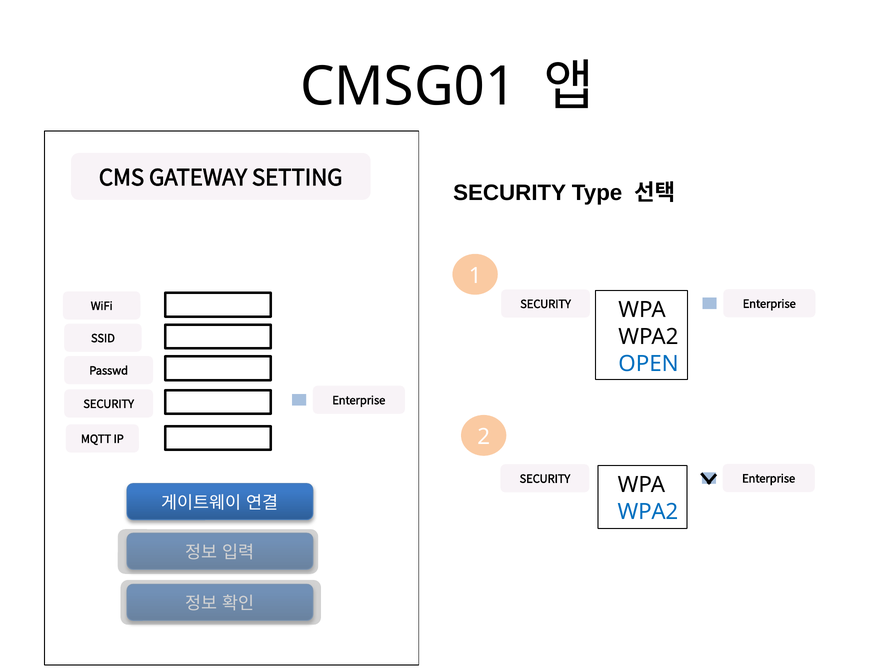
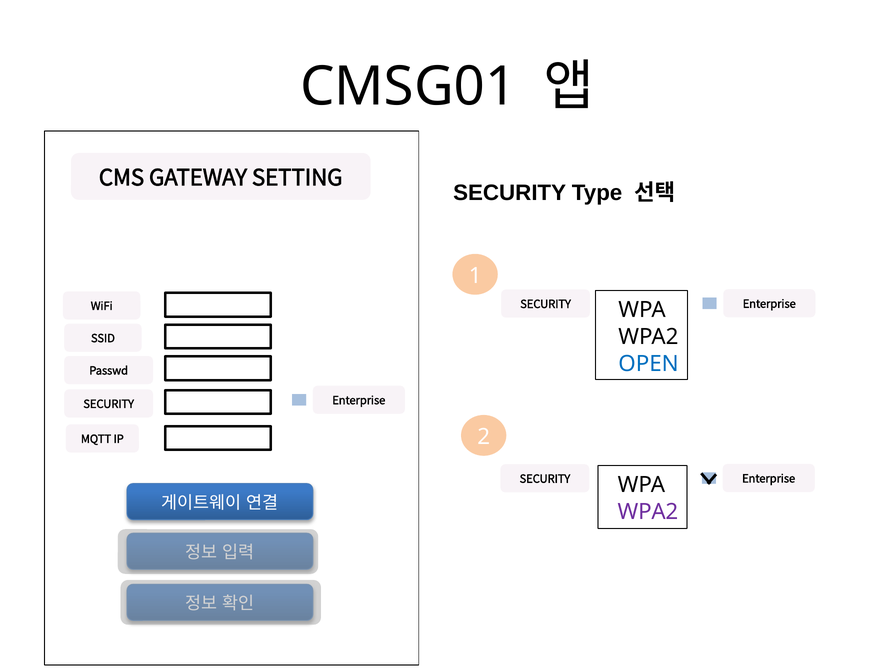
WPA2 at (648, 511) colour: blue -> purple
